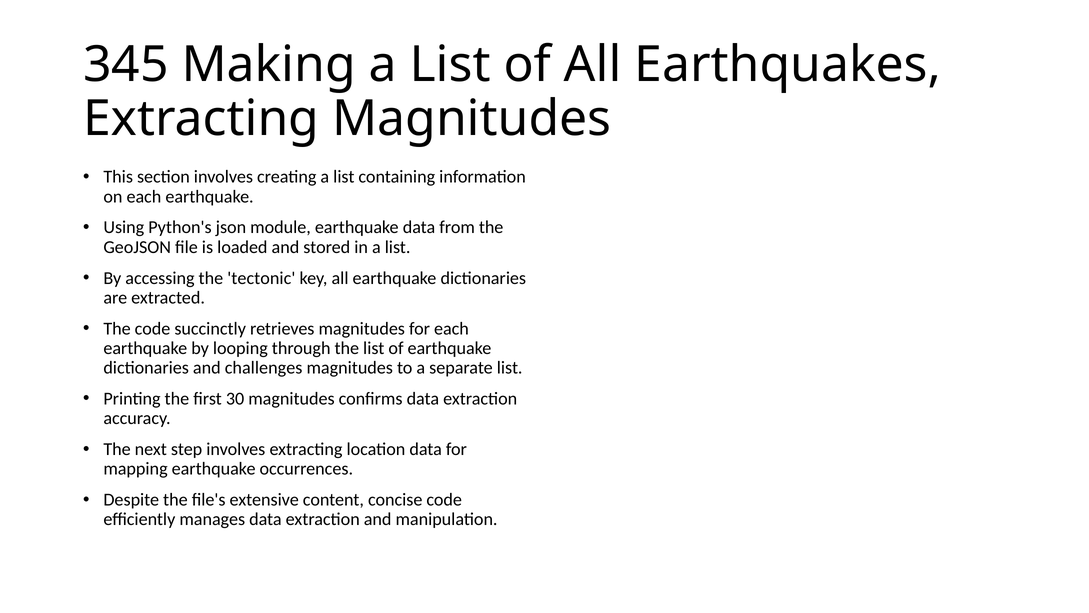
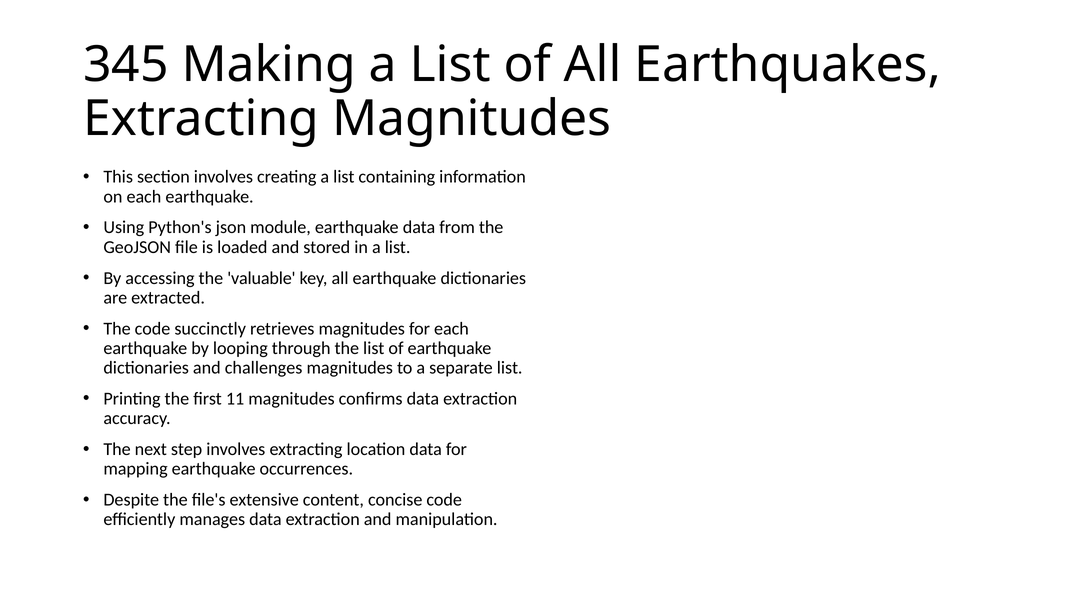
tectonic: tectonic -> valuable
30: 30 -> 11
